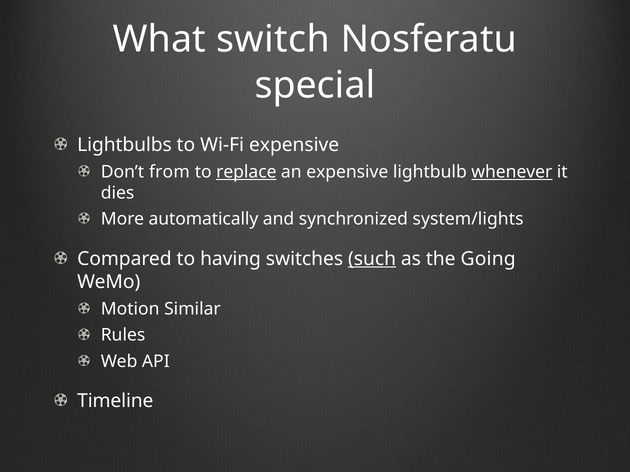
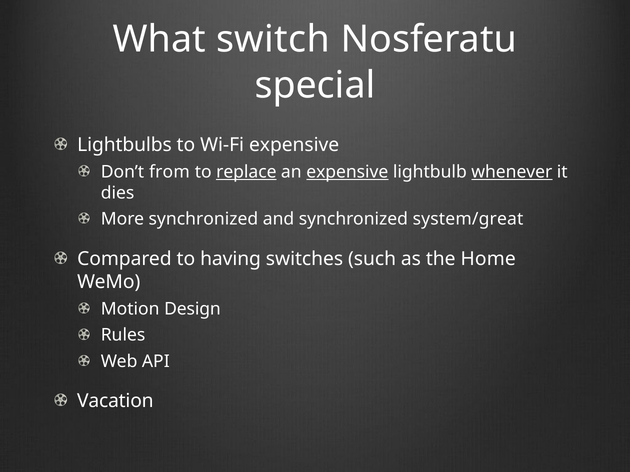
expensive at (347, 172) underline: none -> present
More automatically: automatically -> synchronized
system/lights: system/lights -> system/great
such underline: present -> none
Going: Going -> Home
Similar: Similar -> Design
Timeline: Timeline -> Vacation
